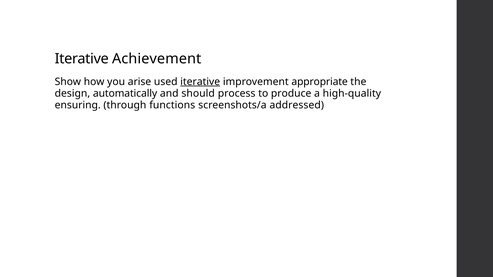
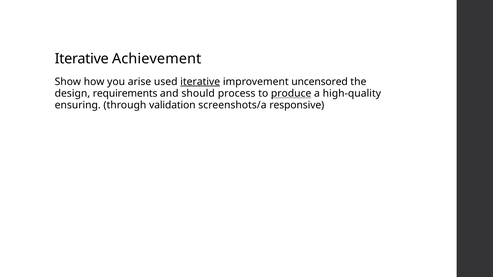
appropriate: appropriate -> uncensored
automatically: automatically -> requirements
produce underline: none -> present
functions: functions -> validation
addressed: addressed -> responsive
